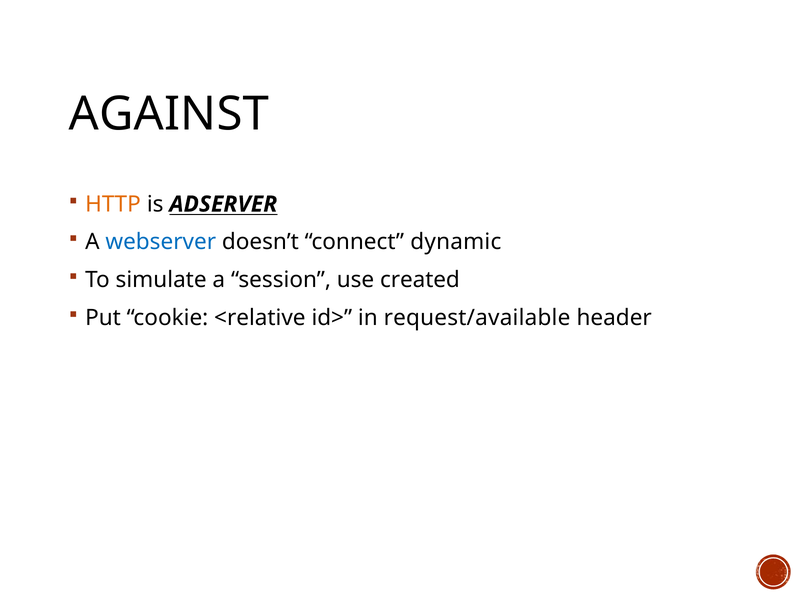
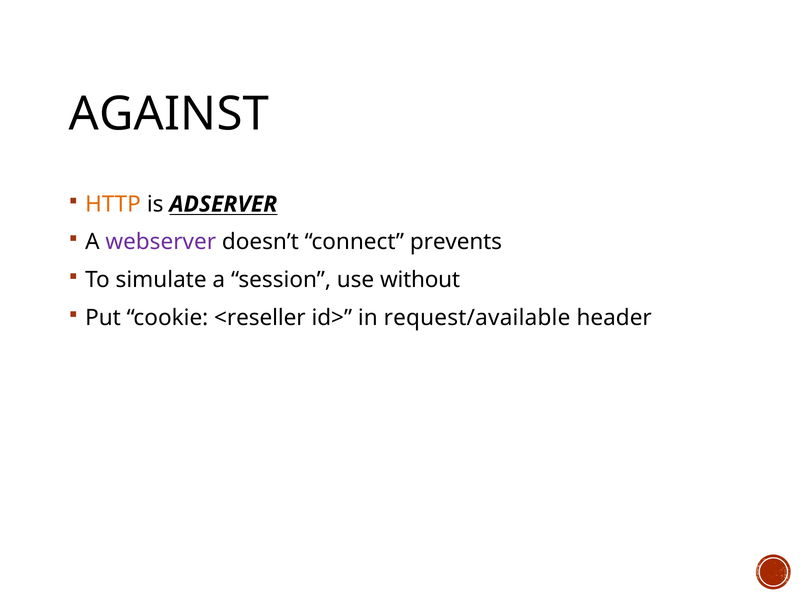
webserver colour: blue -> purple
dynamic: dynamic -> prevents
created: created -> without
<relative: <relative -> <reseller
